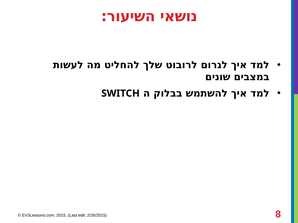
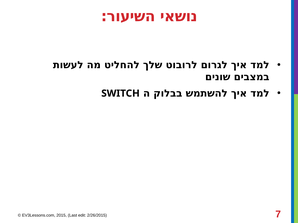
8: 8 -> 7
